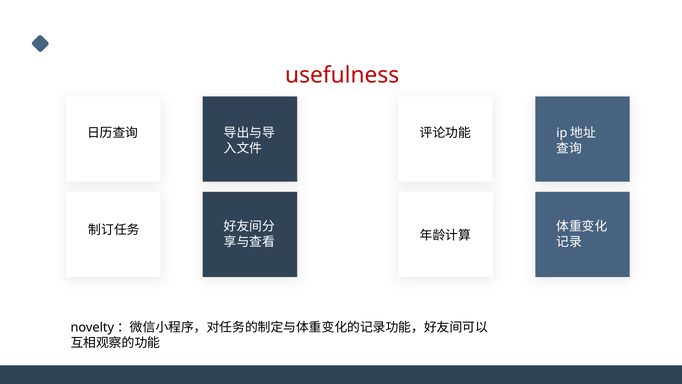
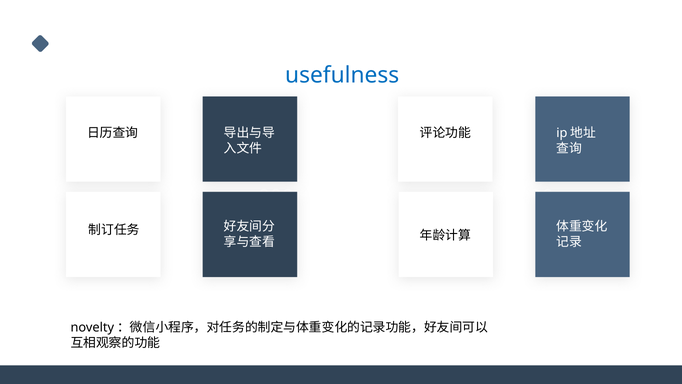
usefulness colour: red -> blue
